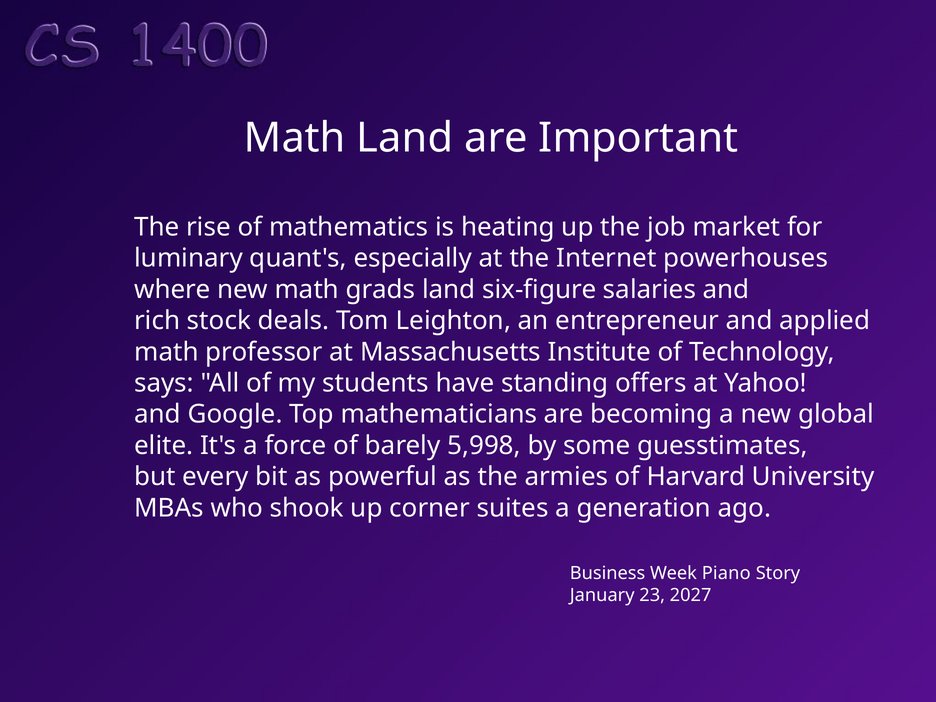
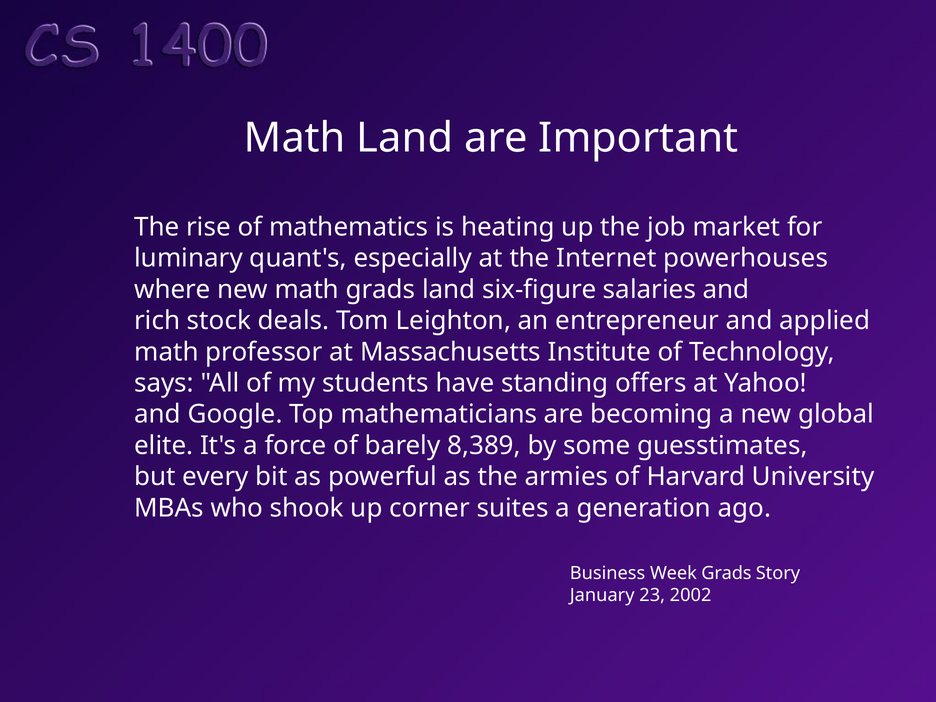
5,998: 5,998 -> 8,389
Week Piano: Piano -> Grads
2027: 2027 -> 2002
